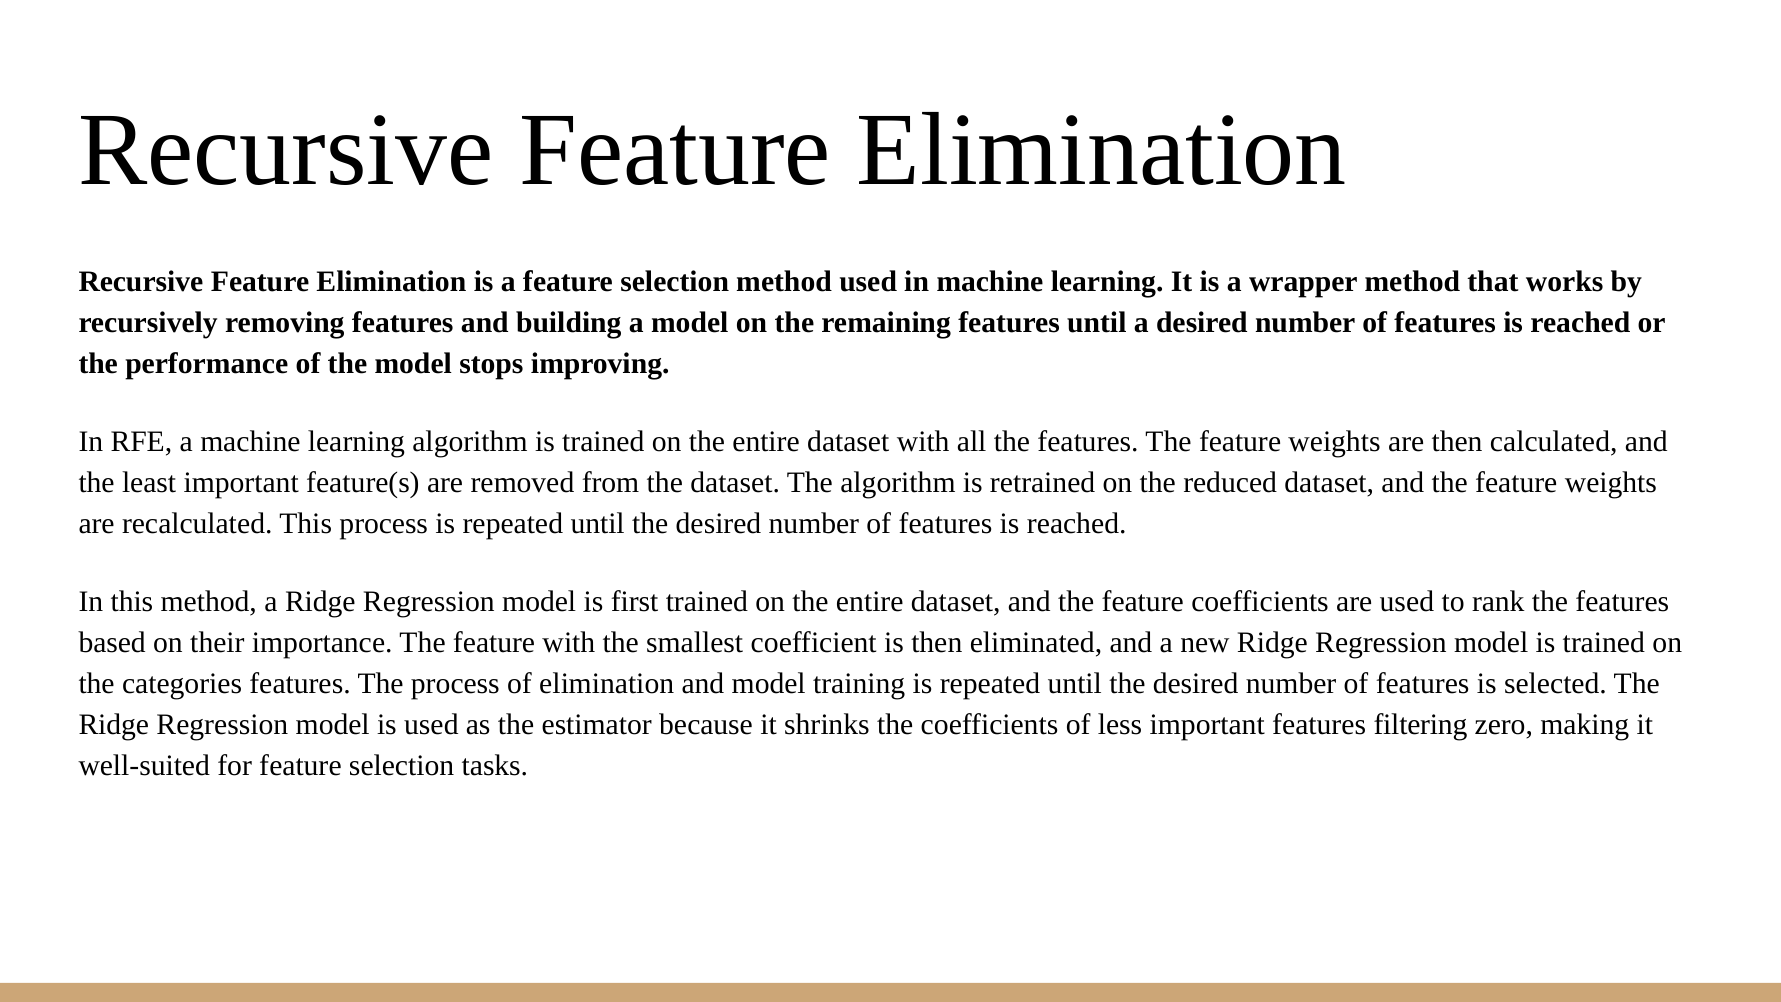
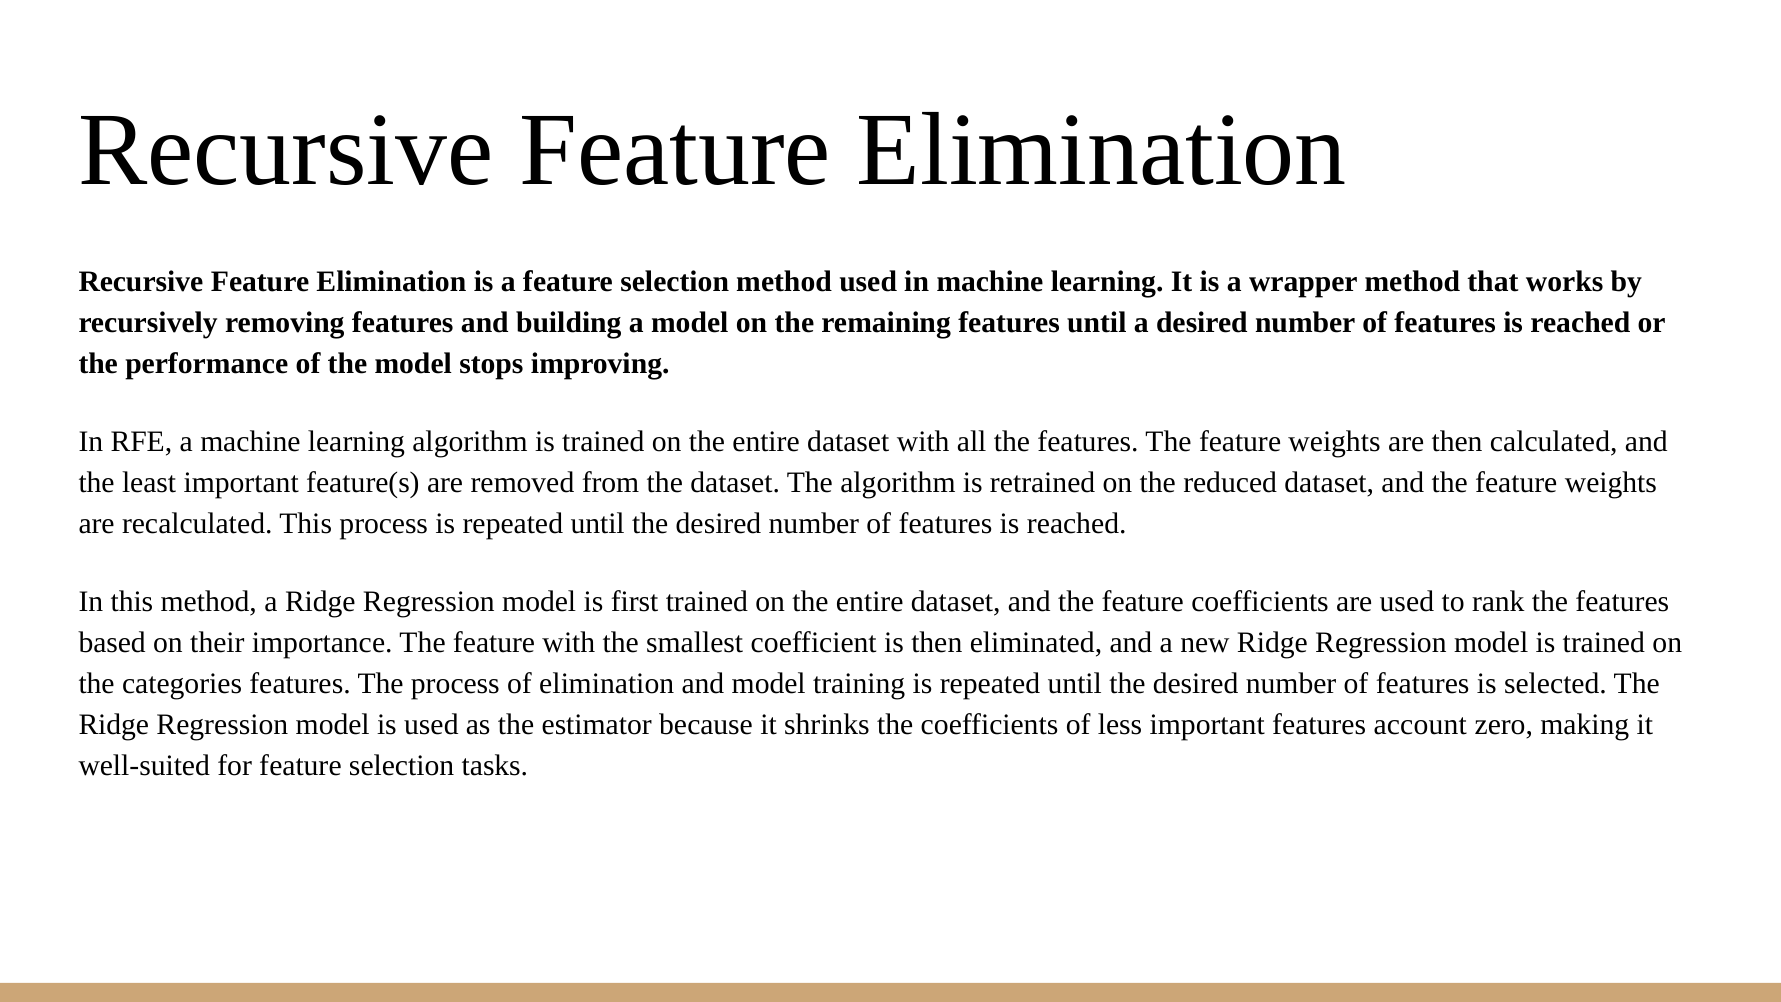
filtering: filtering -> account
